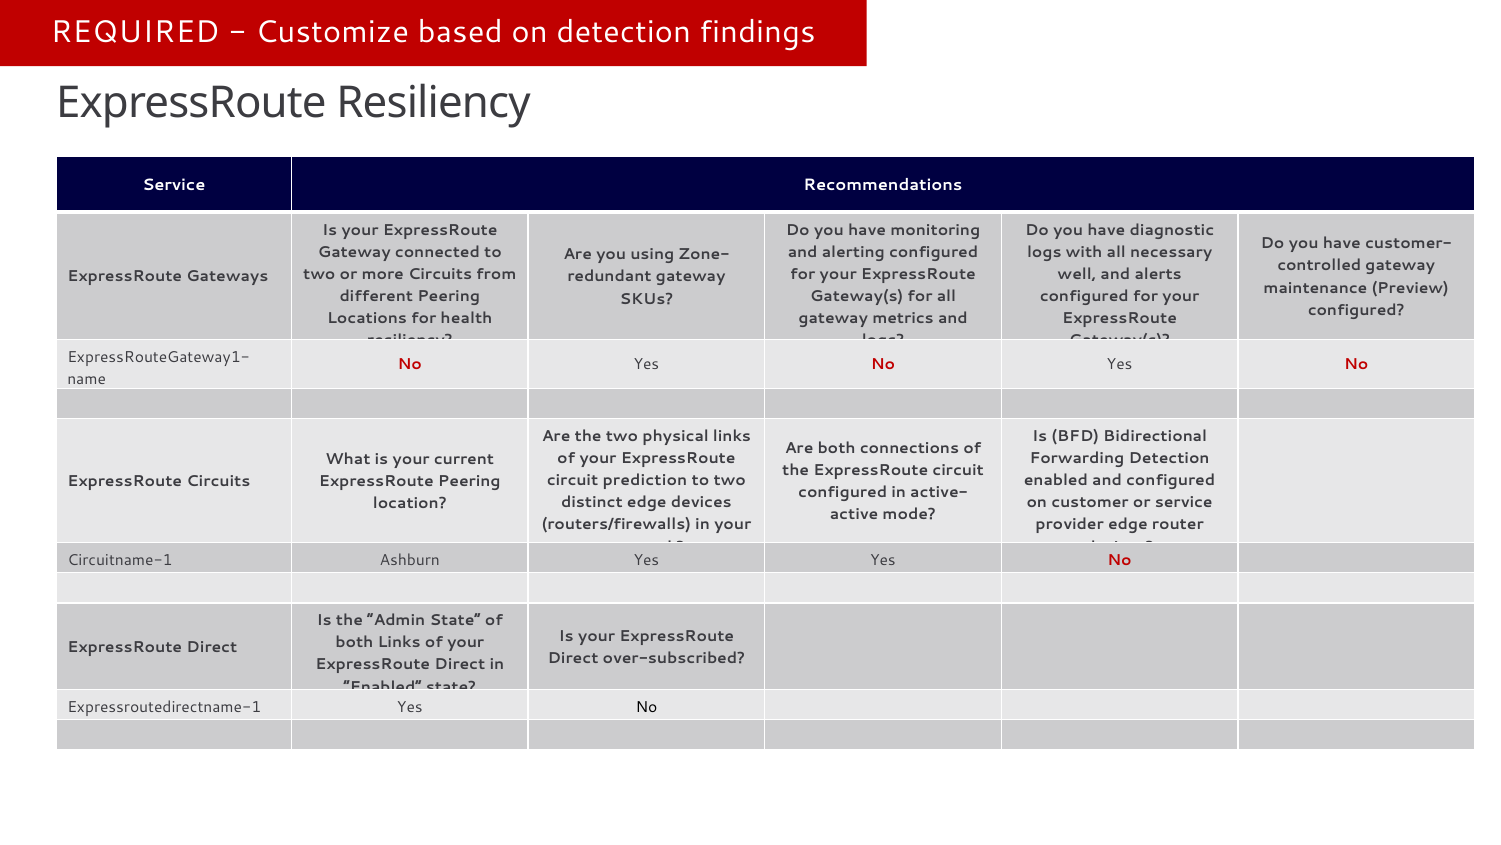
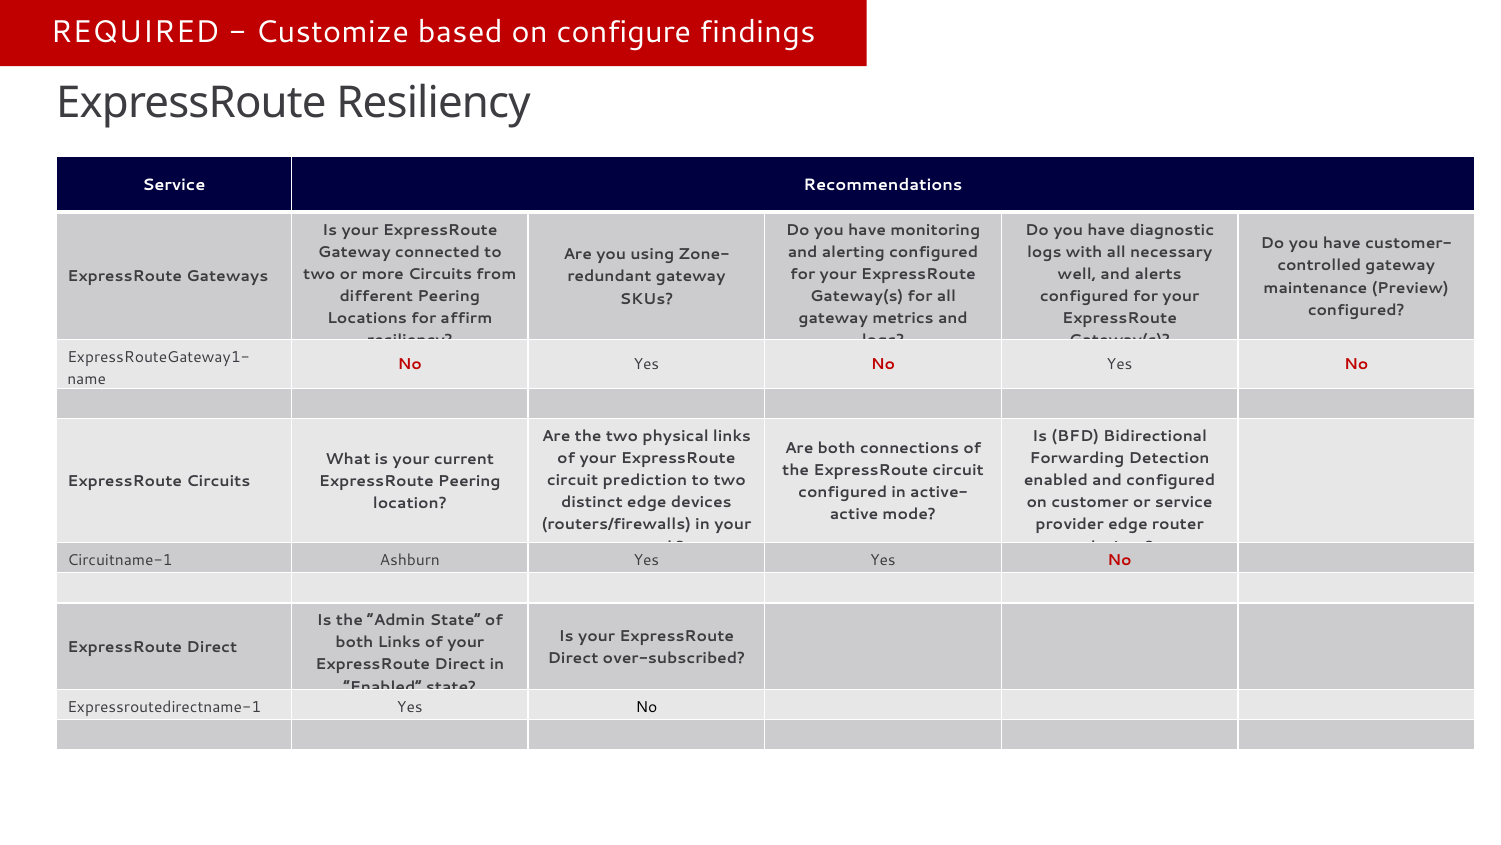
on detection: detection -> configure
health: health -> affirm
